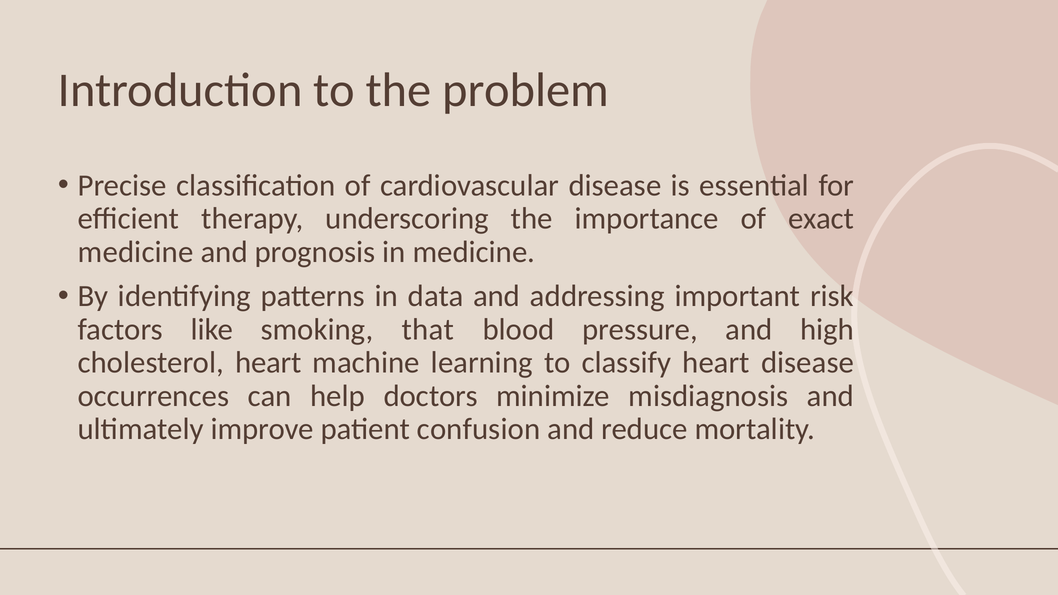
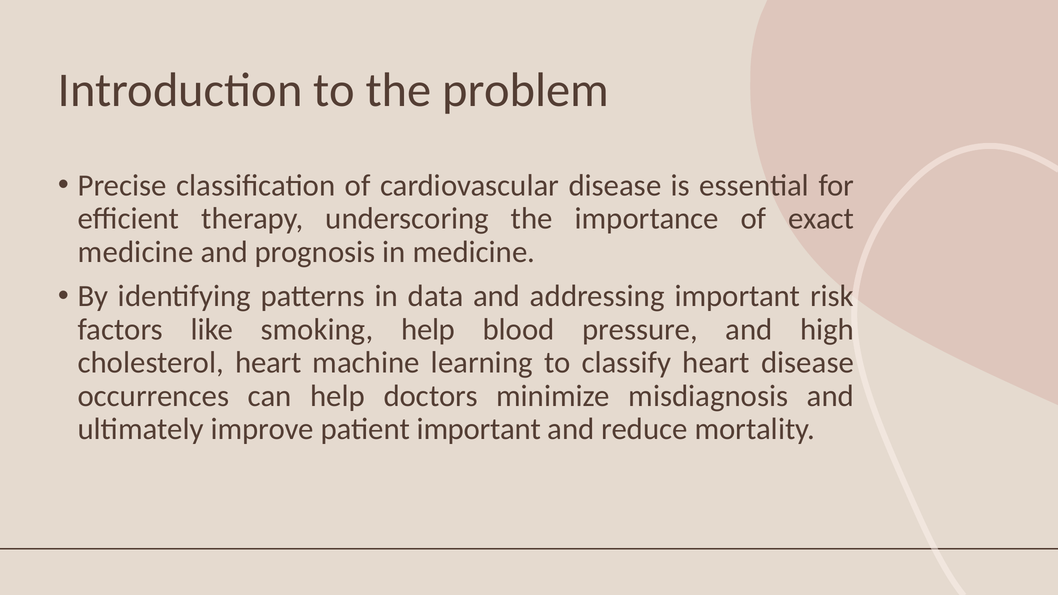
smoking that: that -> help
patient confusion: confusion -> important
